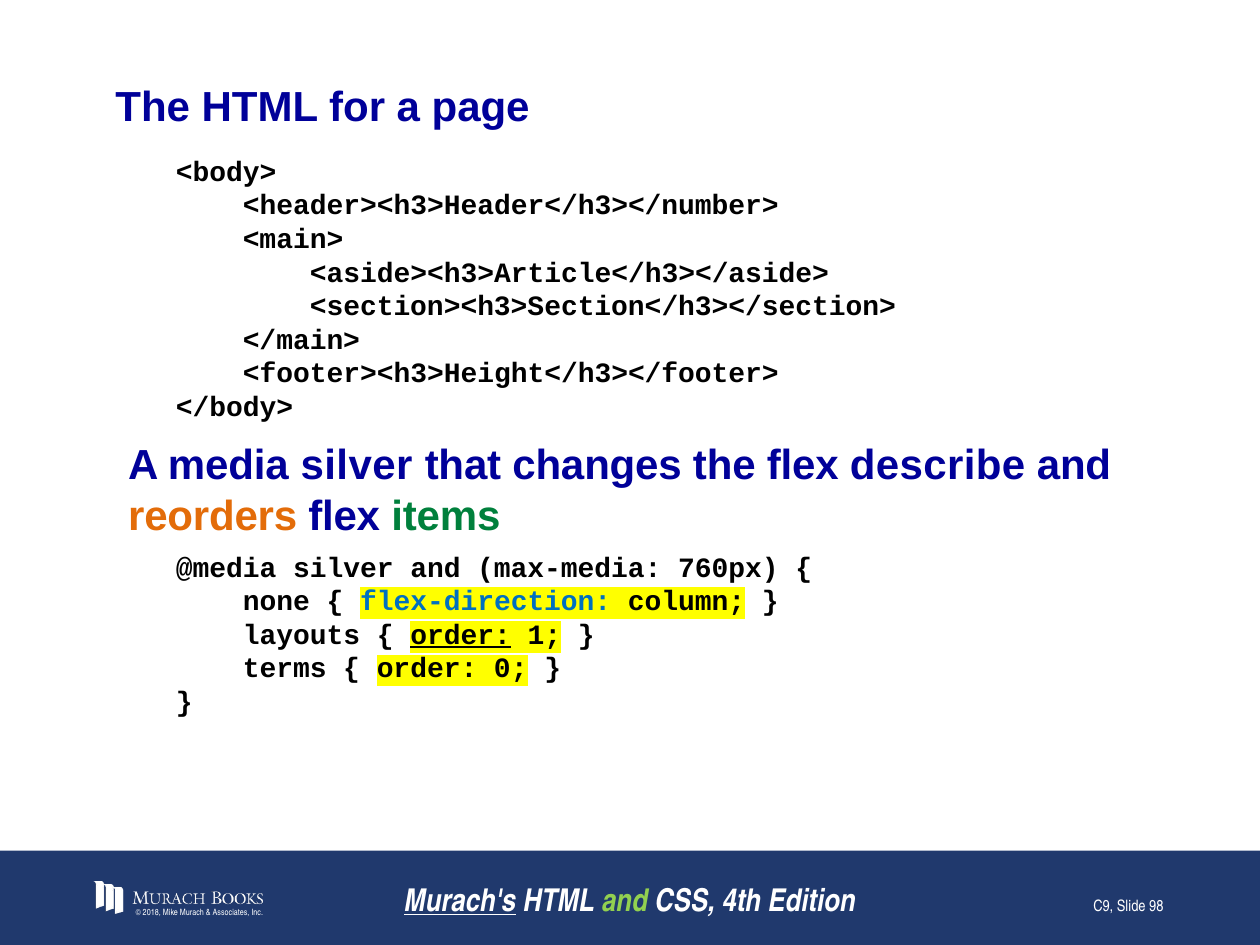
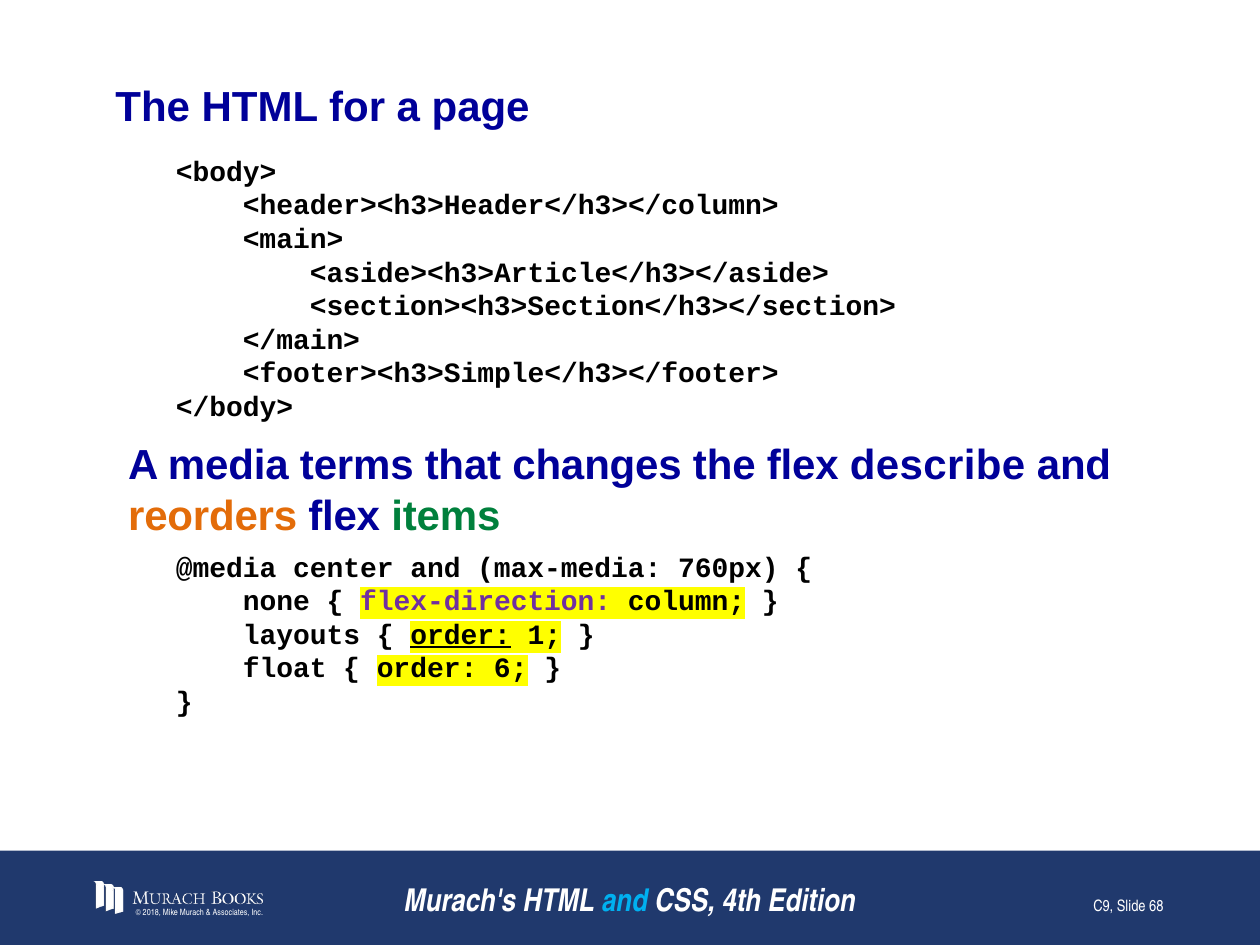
<header><h3>Header</h3></number>: <header><h3>Header</h3></number> -> <header><h3>Header</h3></column>
<footer><h3>Height</h3></footer>: <footer><h3>Height</h3></footer> -> <footer><h3>Simple</h3></footer>
media silver: silver -> terms
@media silver: silver -> center
flex-direction colour: blue -> purple
terms: terms -> float
0: 0 -> 6
Murach's underline: present -> none
and at (625, 901) colour: light green -> light blue
98: 98 -> 68
